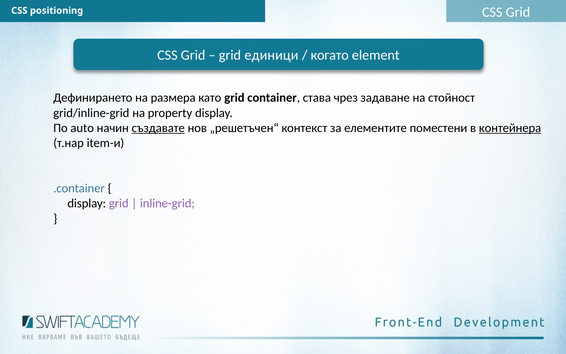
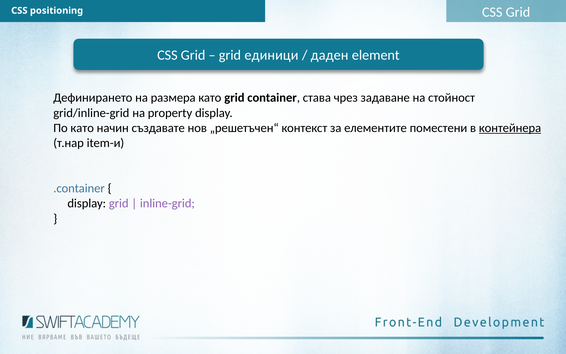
когато: когато -> даден
По auto: auto -> като
създавате underline: present -> none
